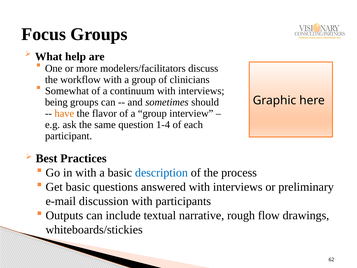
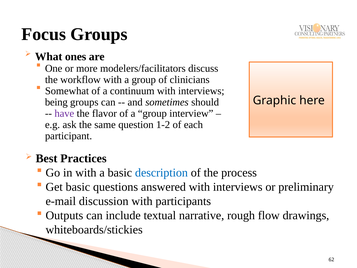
help: help -> ones
have colour: orange -> purple
1-4: 1-4 -> 1-2
